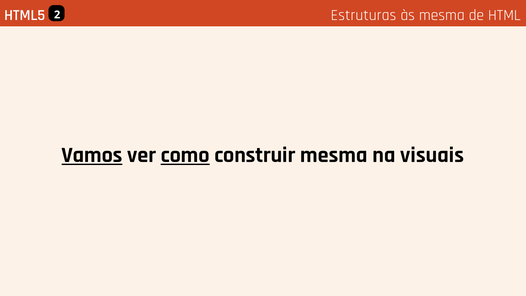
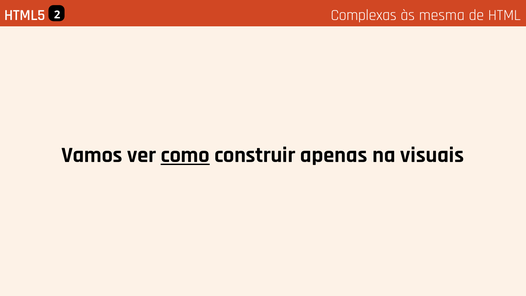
Estruturas: Estruturas -> Complexas
Vamos underline: present -> none
construir mesma: mesma -> apenas
